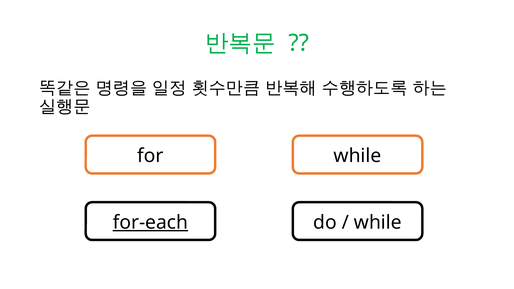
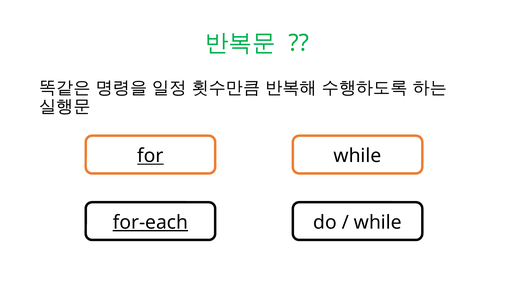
for underline: none -> present
